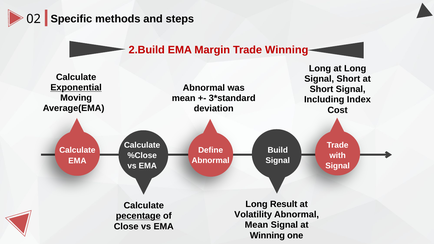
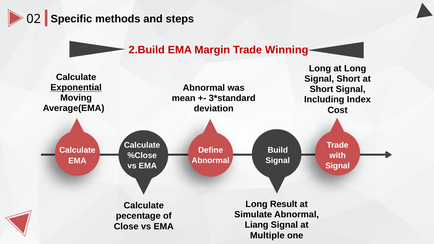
Volatility: Volatility -> Simulate
pecentage underline: present -> none
Mean at (256, 225): Mean -> Liang
Winning at (267, 235): Winning -> Multiple
